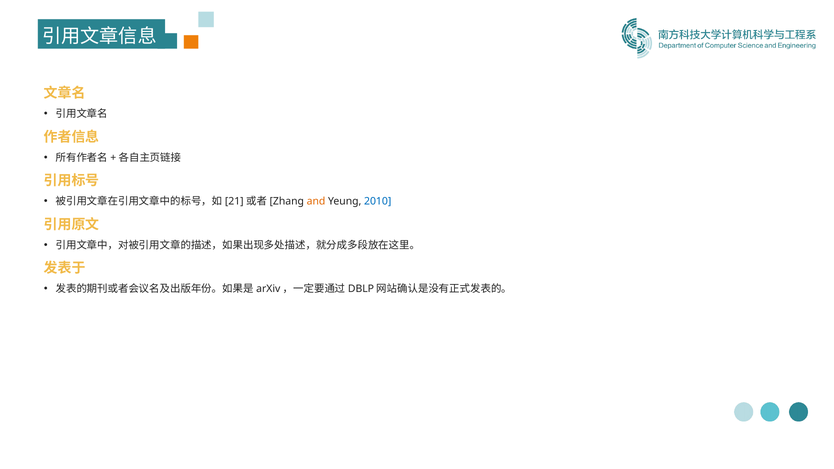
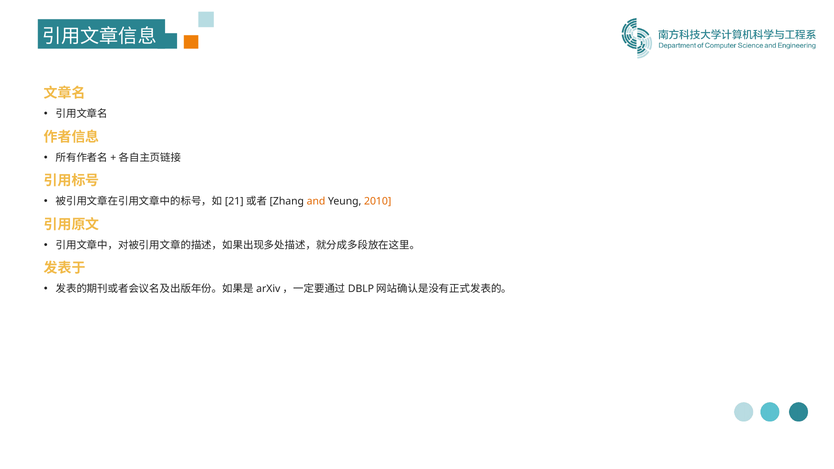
2010 colour: blue -> orange
